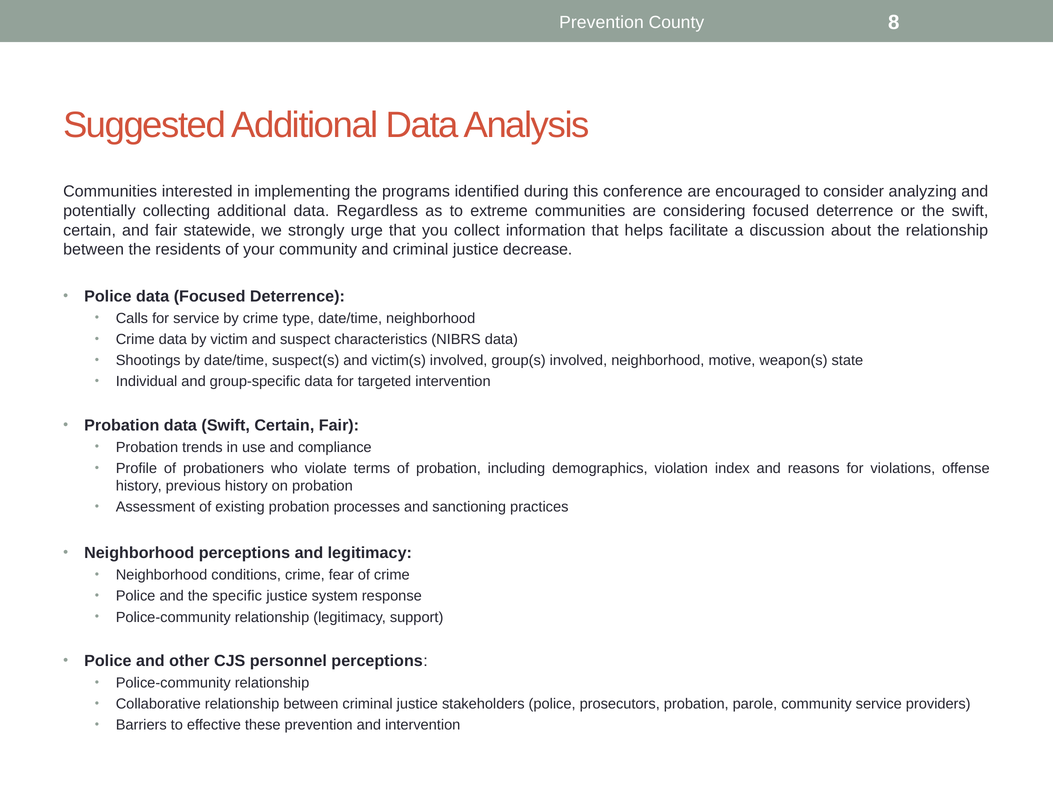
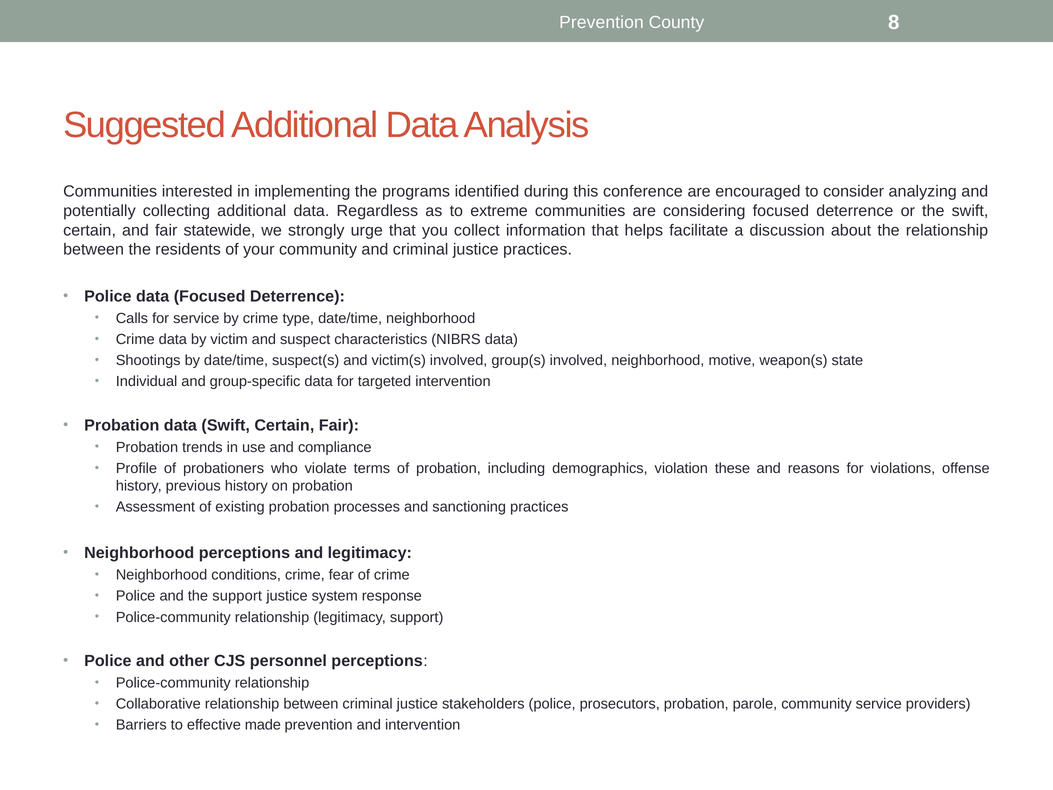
justice decrease: decrease -> practices
index: index -> these
the specific: specific -> support
these: these -> made
